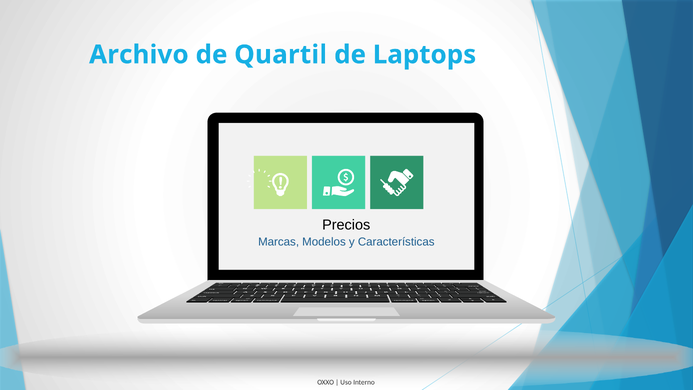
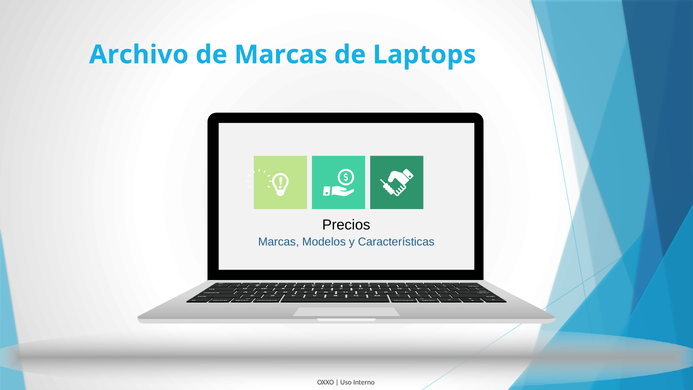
de Quartil: Quartil -> Marcas
